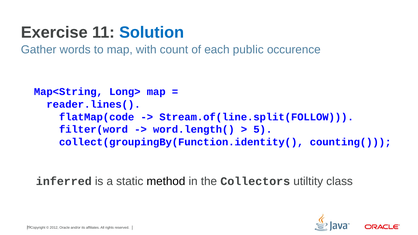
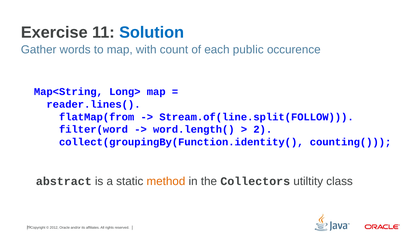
flatMap(code: flatMap(code -> flatMap(from
5: 5 -> 2
inferred: inferred -> abstract
method colour: black -> orange
